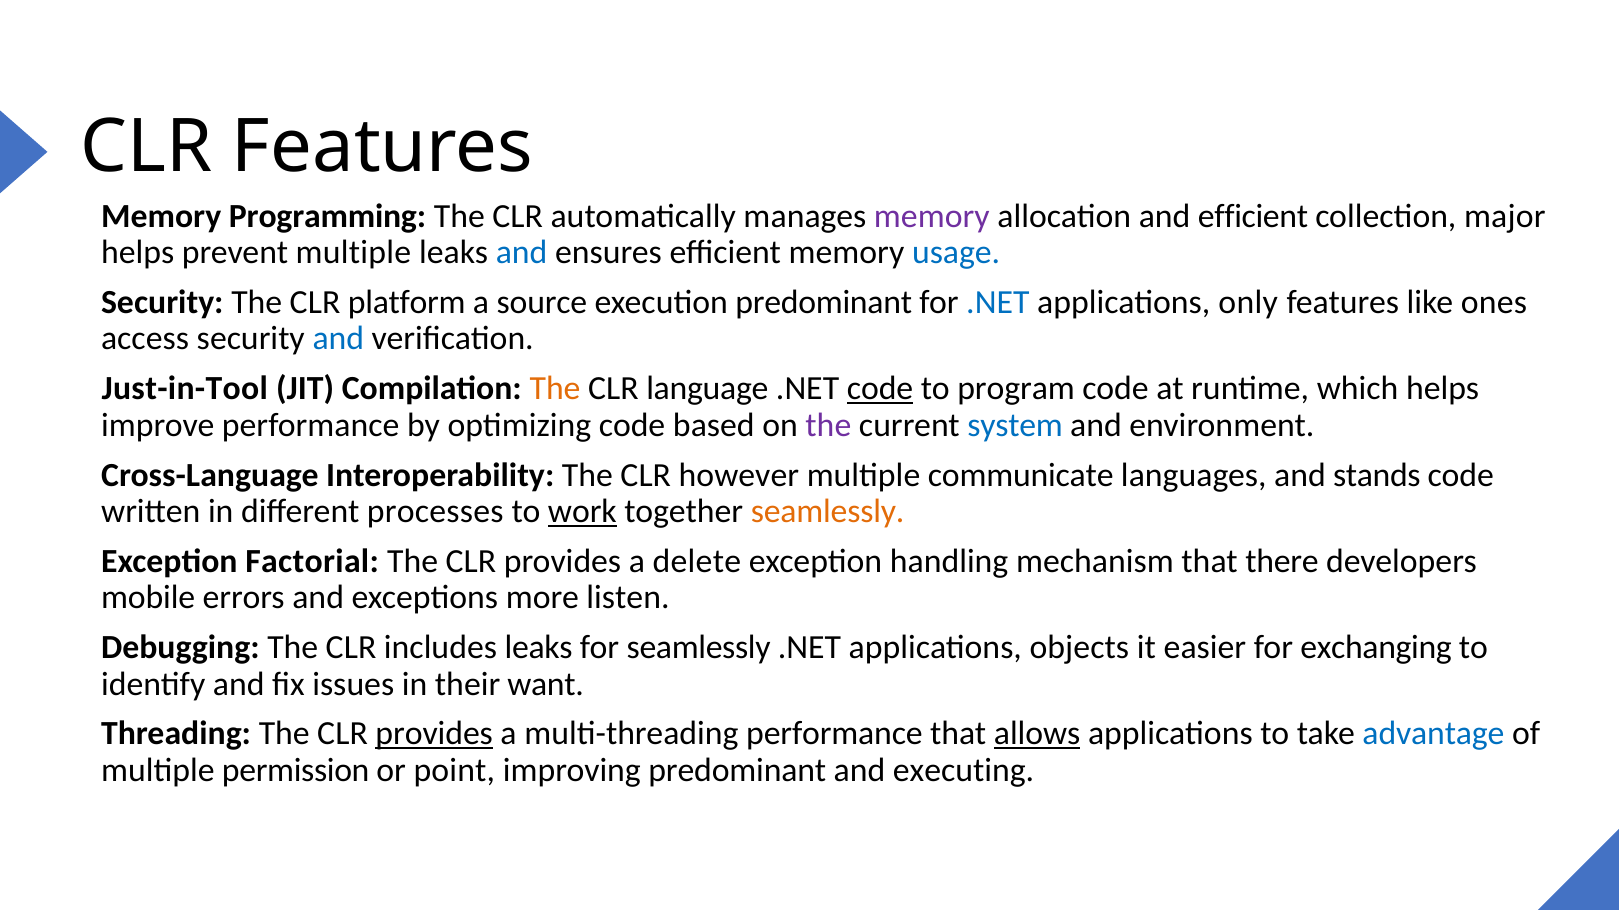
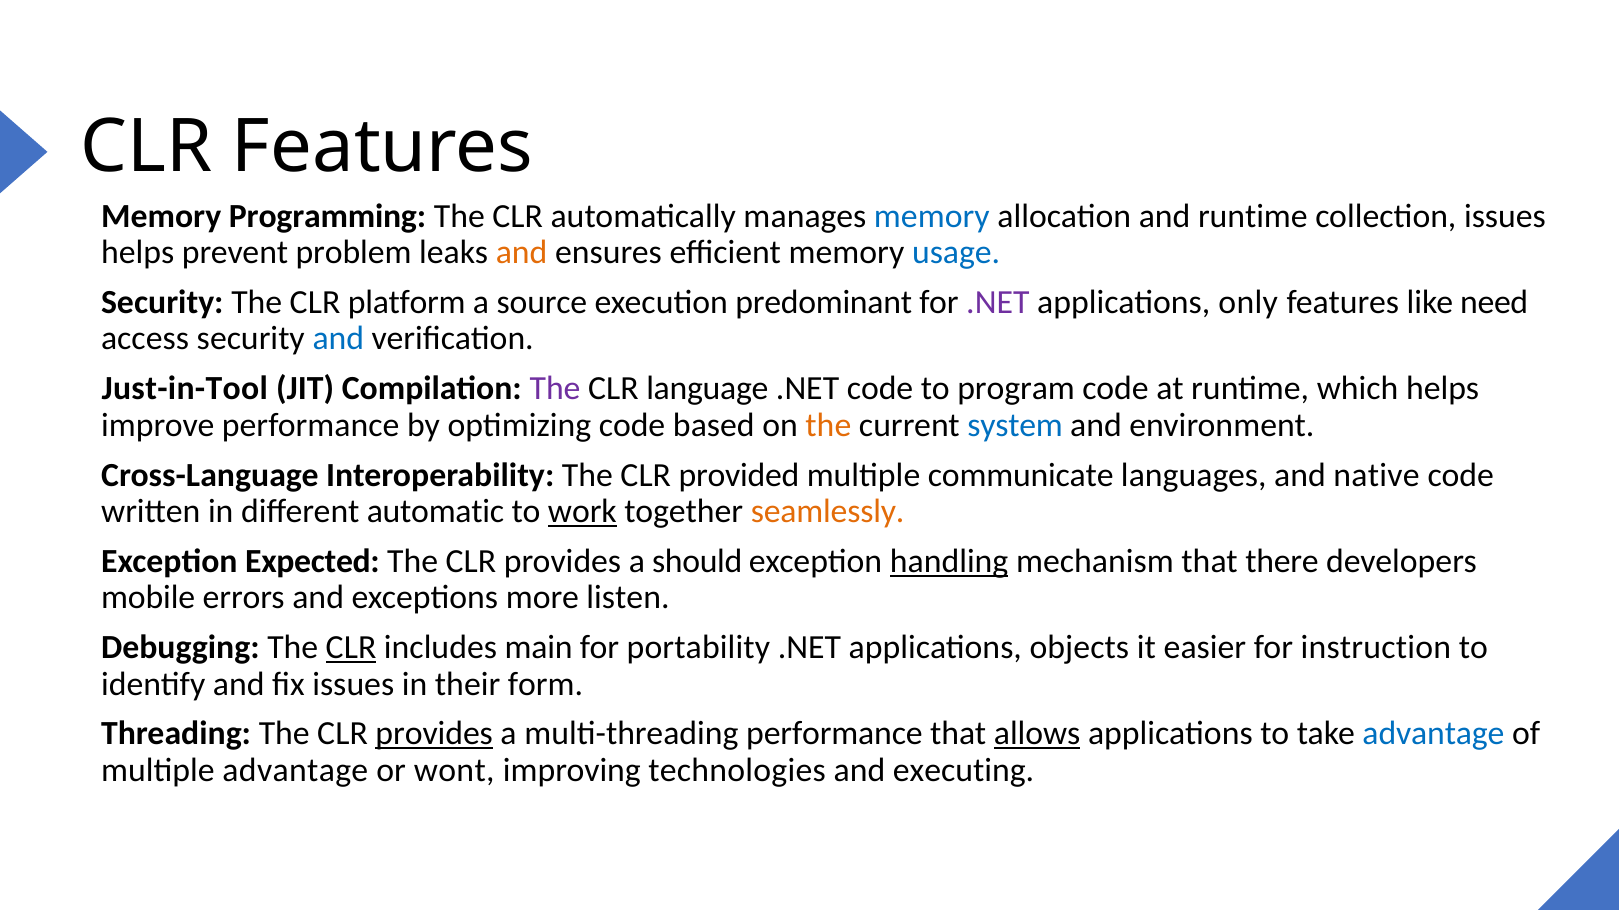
memory at (932, 216) colour: purple -> blue
and efficient: efficient -> runtime
collection major: major -> issues
prevent multiple: multiple -> problem
and at (522, 253) colour: blue -> orange
.NET at (998, 303) colour: blue -> purple
ones: ones -> need
The at (555, 389) colour: orange -> purple
code at (880, 389) underline: present -> none
the at (828, 425) colour: purple -> orange
however: however -> provided
stands: stands -> native
processes: processes -> automatic
Factorial: Factorial -> Expected
delete: delete -> should
handling underline: none -> present
CLR at (351, 648) underline: none -> present
includes leaks: leaks -> main
for seamlessly: seamlessly -> portability
exchanging: exchanging -> instruction
want: want -> form
multiple permission: permission -> advantage
point: point -> wont
improving predominant: predominant -> technologies
